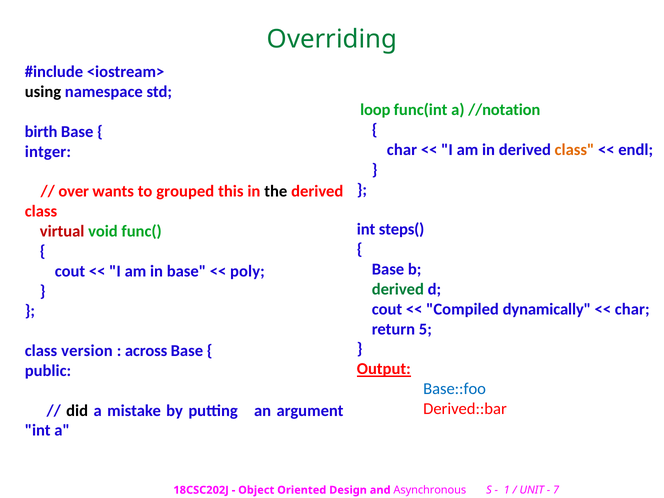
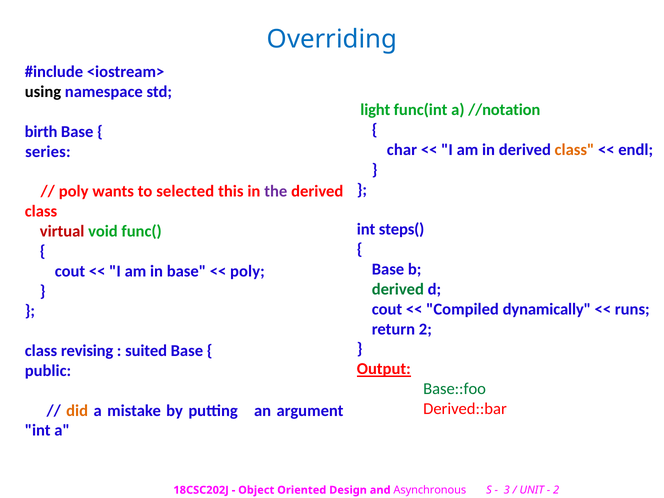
Overriding colour: green -> blue
loop: loop -> light
intger: intger -> series
over at (74, 191): over -> poly
grouped: grouped -> selected
the colour: black -> purple
char at (632, 309): char -> runs
return 5: 5 -> 2
version: version -> revising
across: across -> suited
Base::foo colour: blue -> green
did colour: black -> orange
1: 1 -> 3
7 at (556, 490): 7 -> 2
